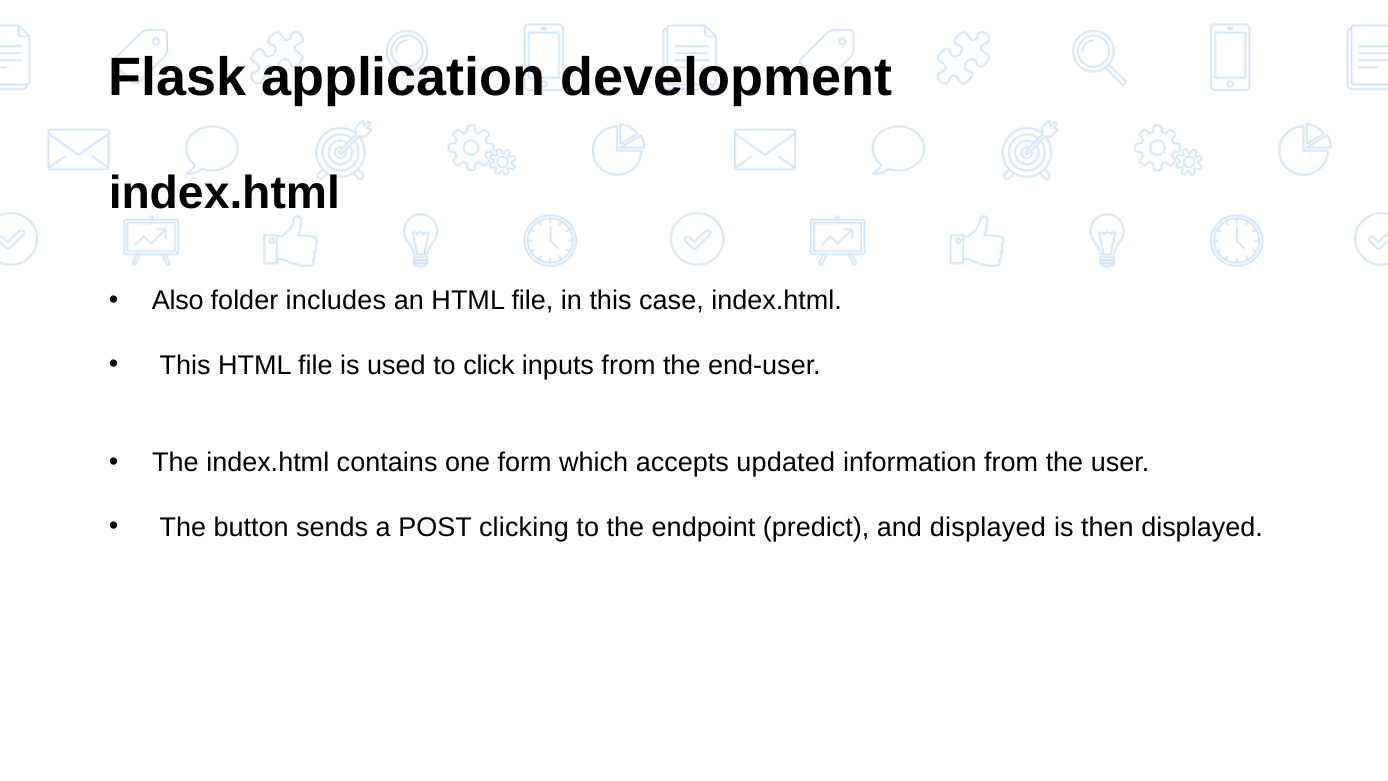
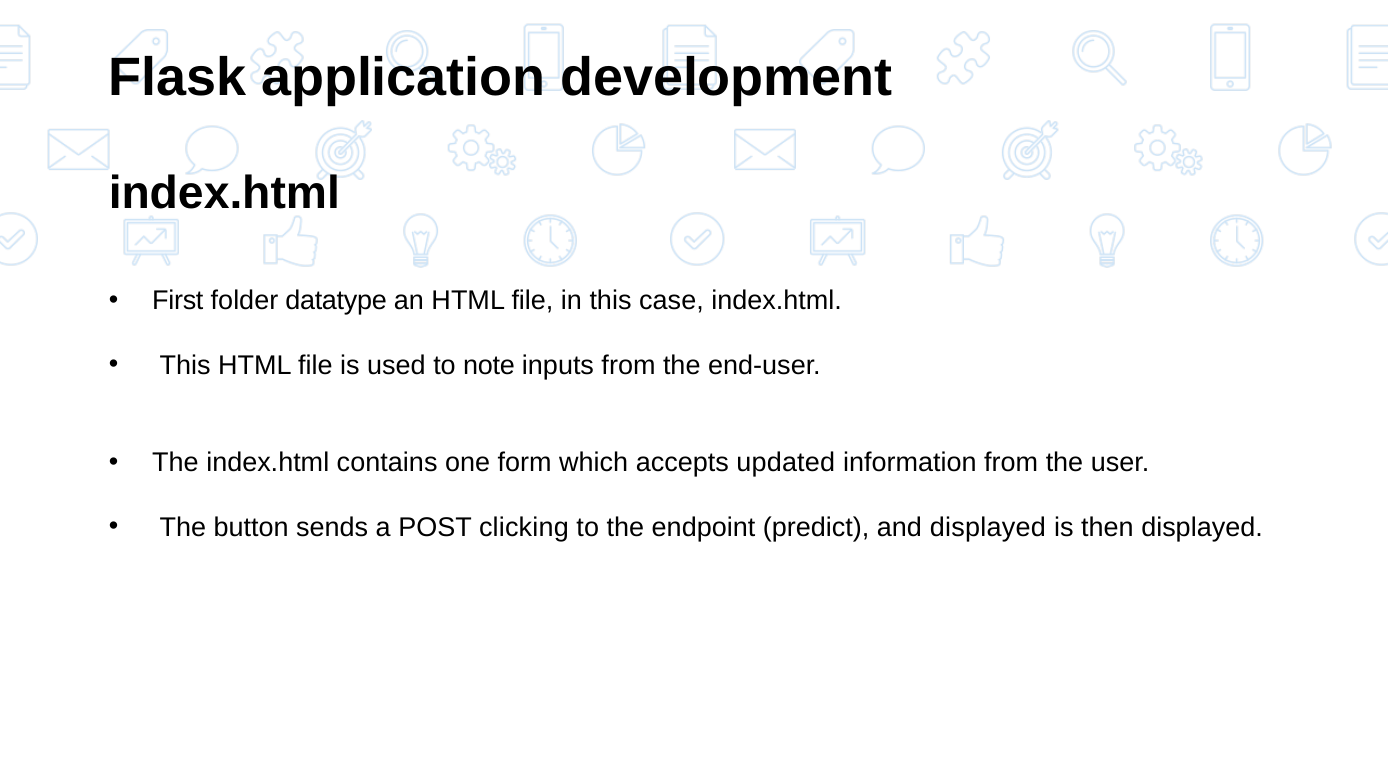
Also: Also -> First
includes: includes -> datatype
click: click -> note
